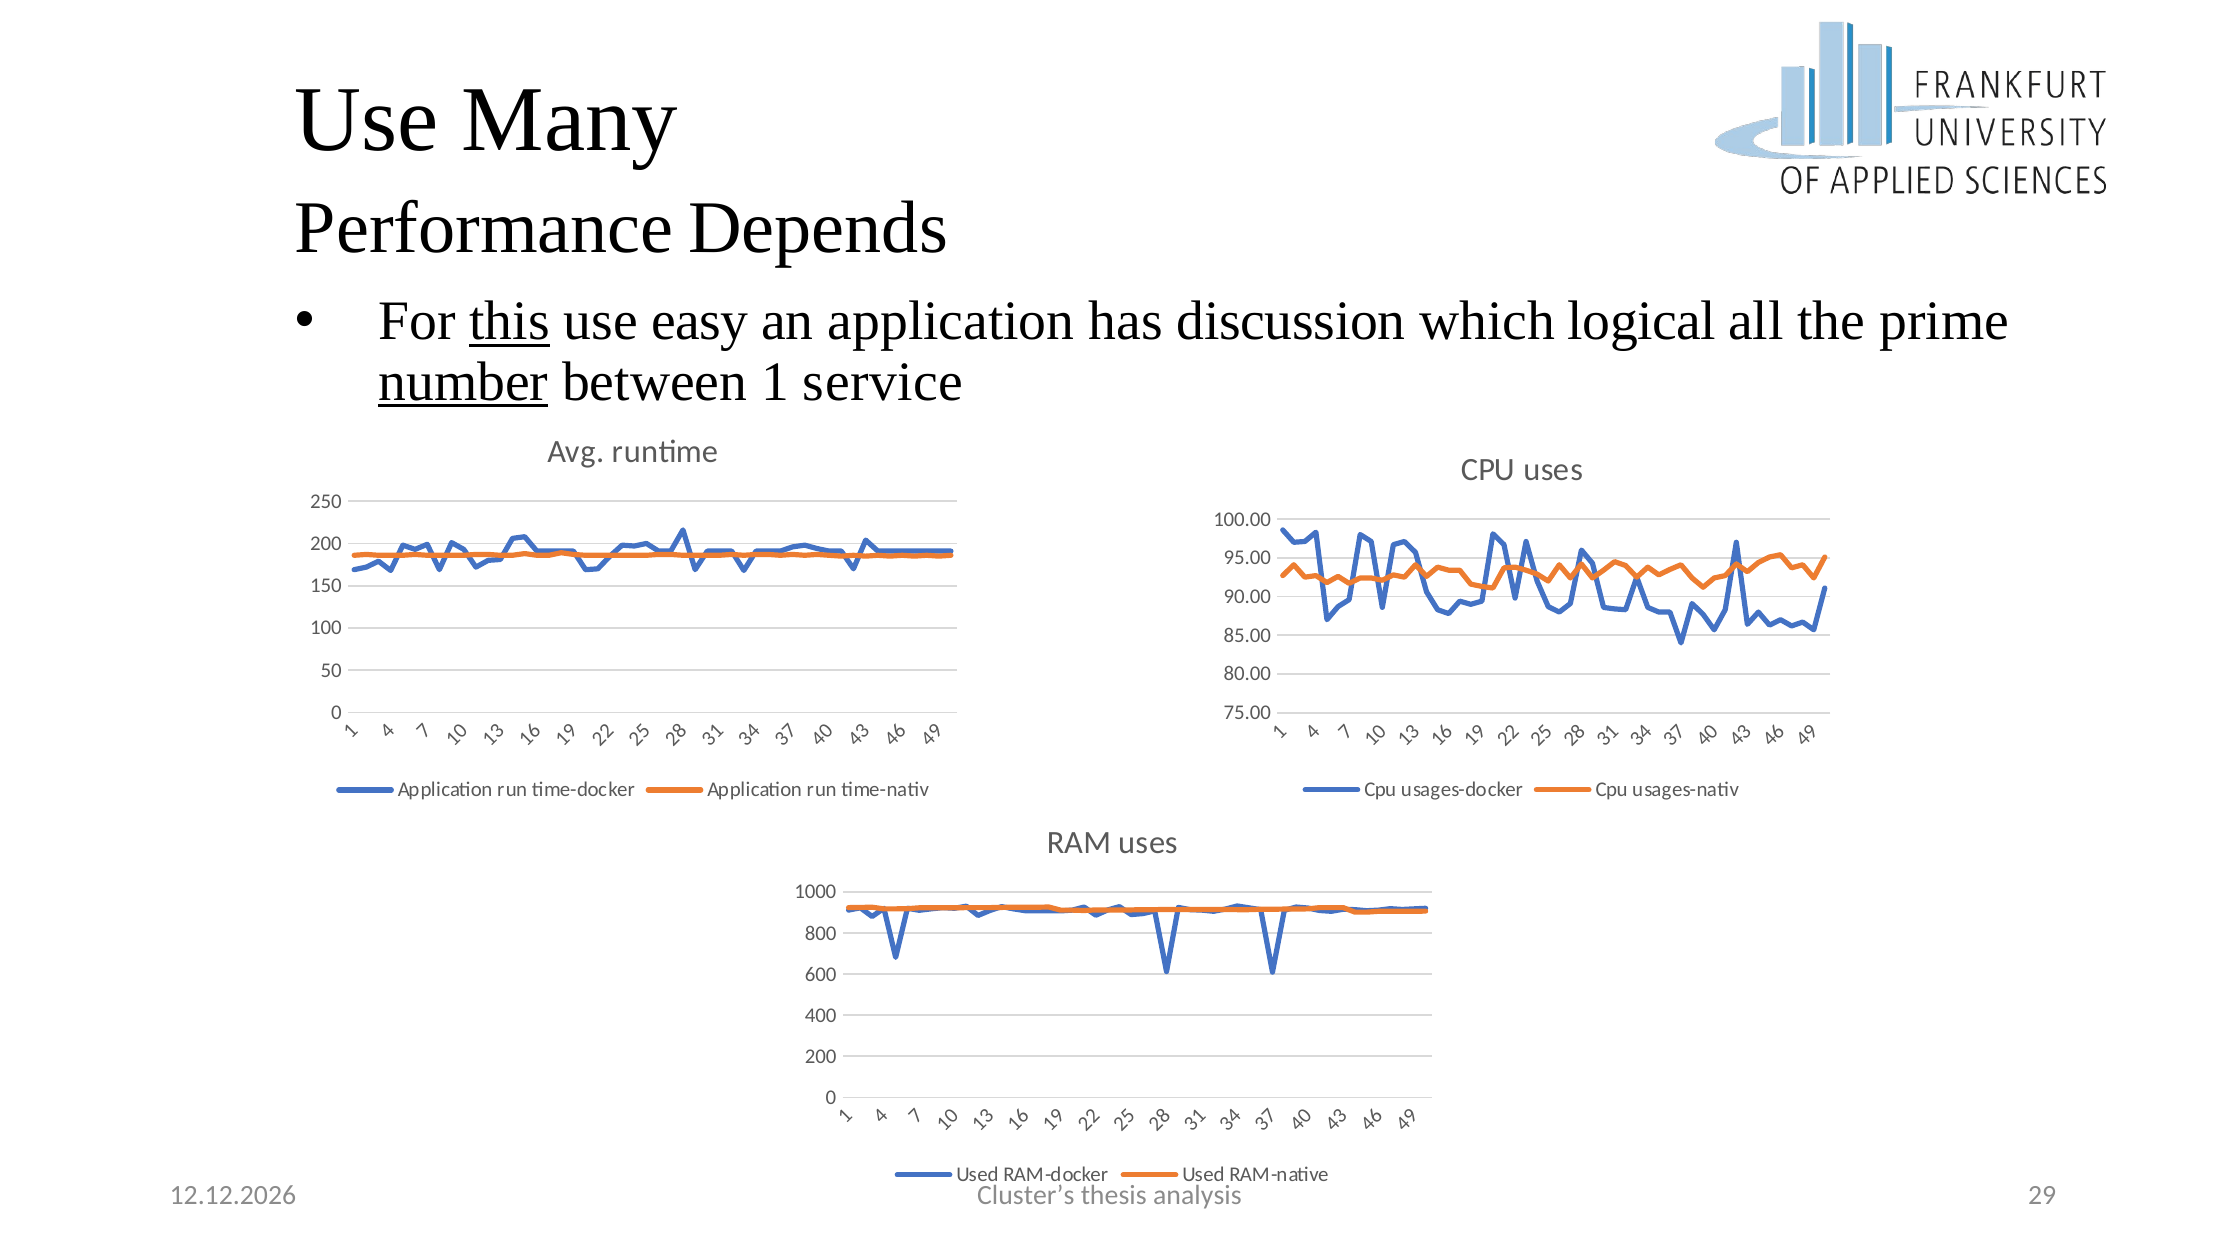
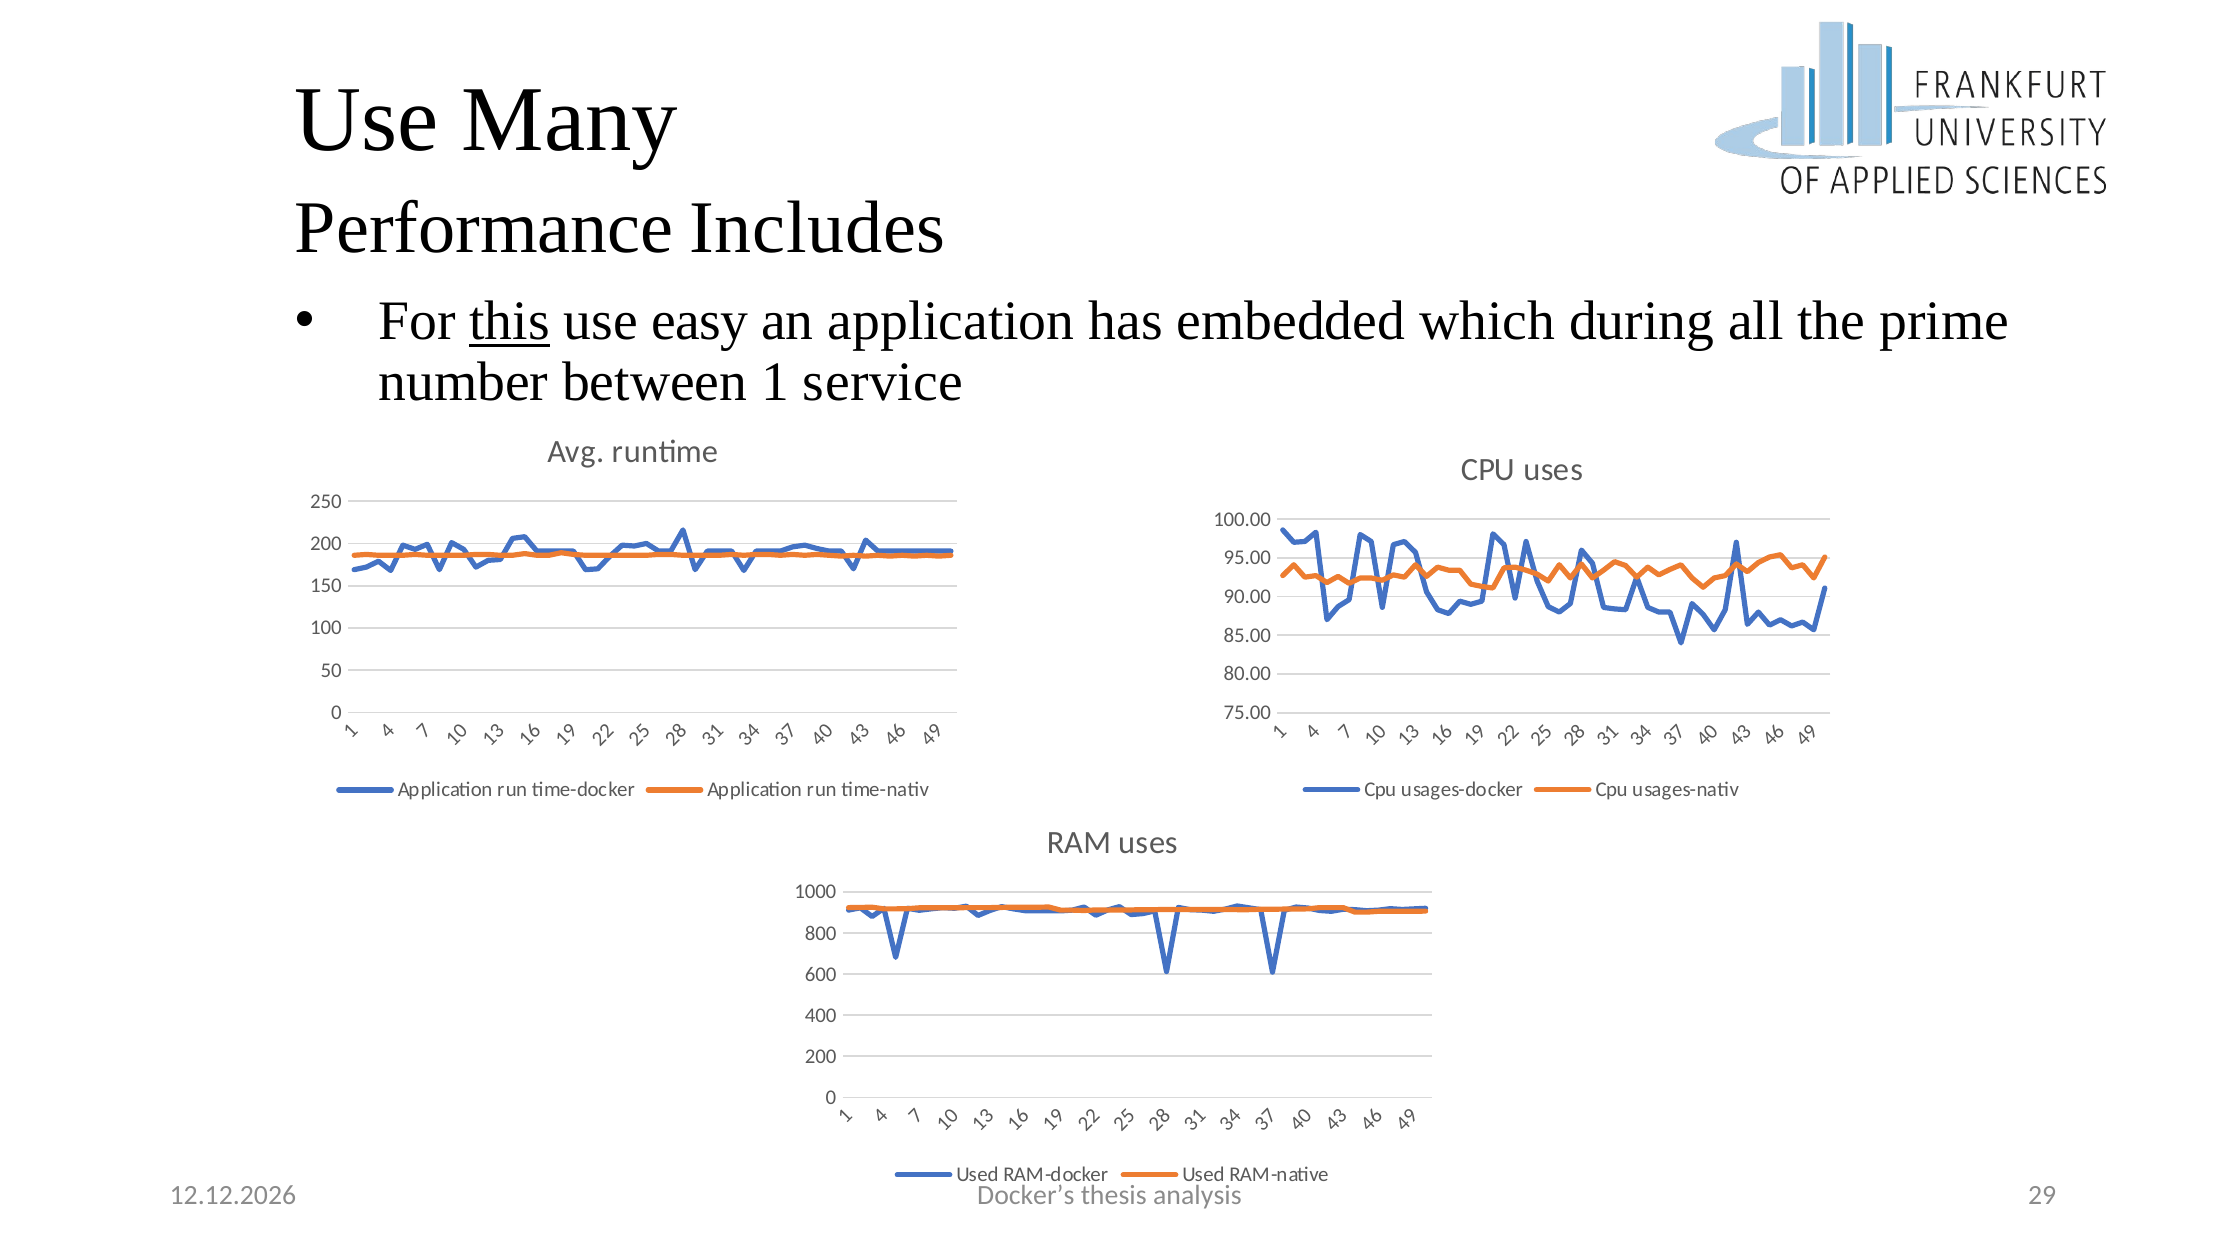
Depends: Depends -> Includes
discussion: discussion -> embedded
logical: logical -> during
number underline: present -> none
Cluster’s: Cluster’s -> Docker’s
